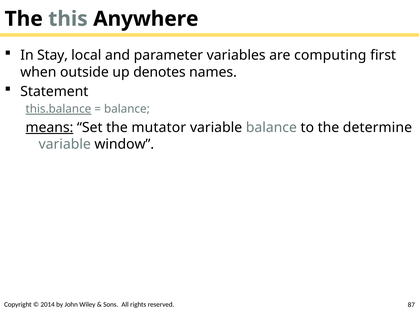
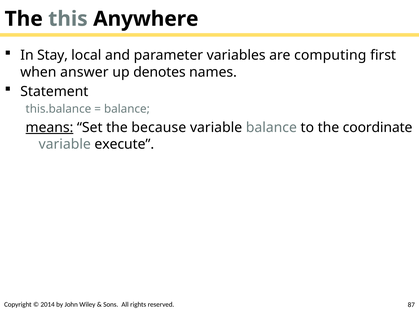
outside: outside -> answer
this.balance underline: present -> none
mutator: mutator -> because
determine: determine -> coordinate
window: window -> execute
